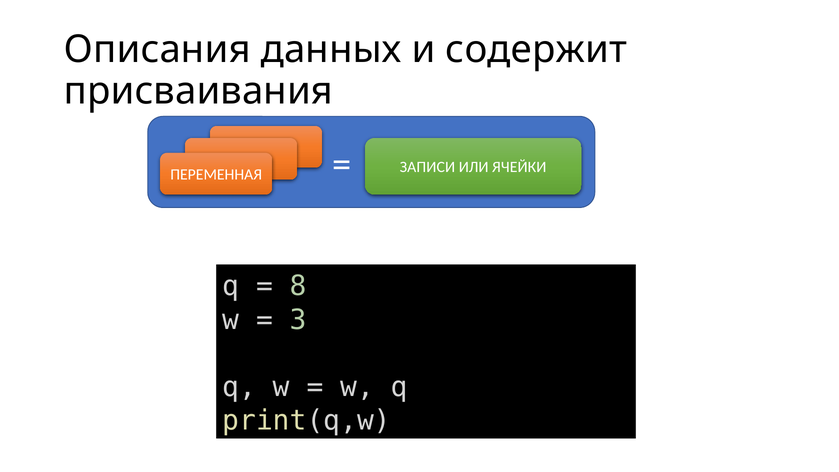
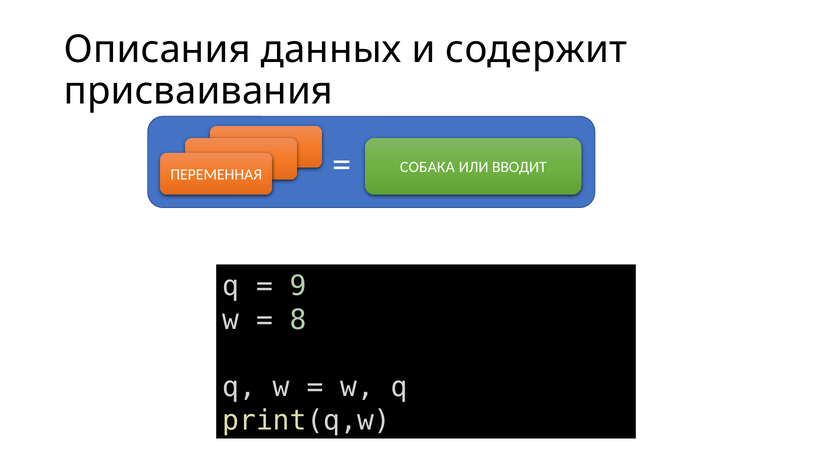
ЗАПИСИ: ЗАПИСИ -> СОБАКА
ЯЧЕЙКИ: ЯЧЕЙКИ -> ВВОДИТ
8: 8 -> 9
3: 3 -> 8
